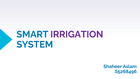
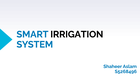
IRRIGATION colour: purple -> black
